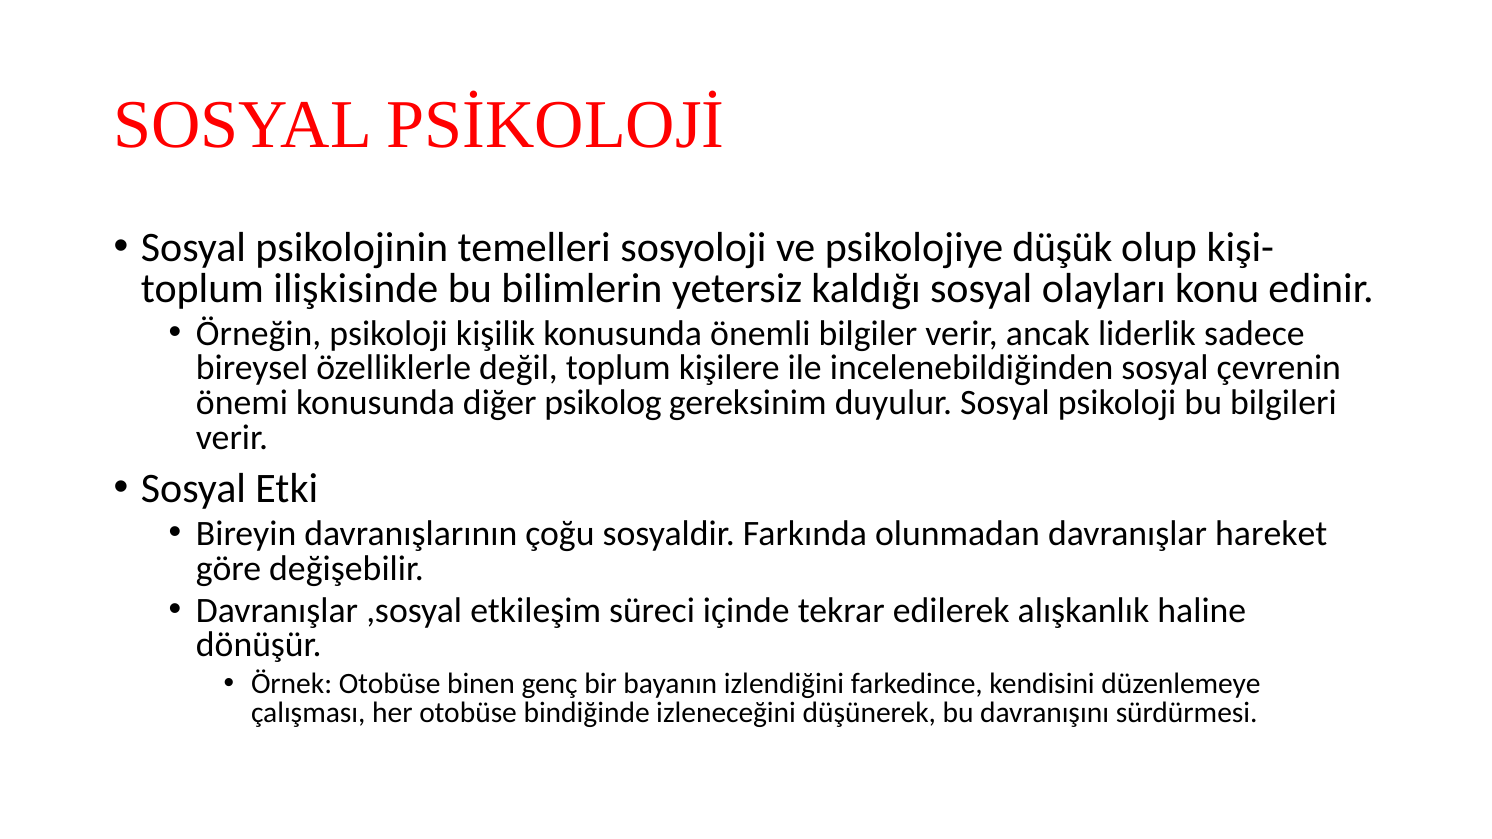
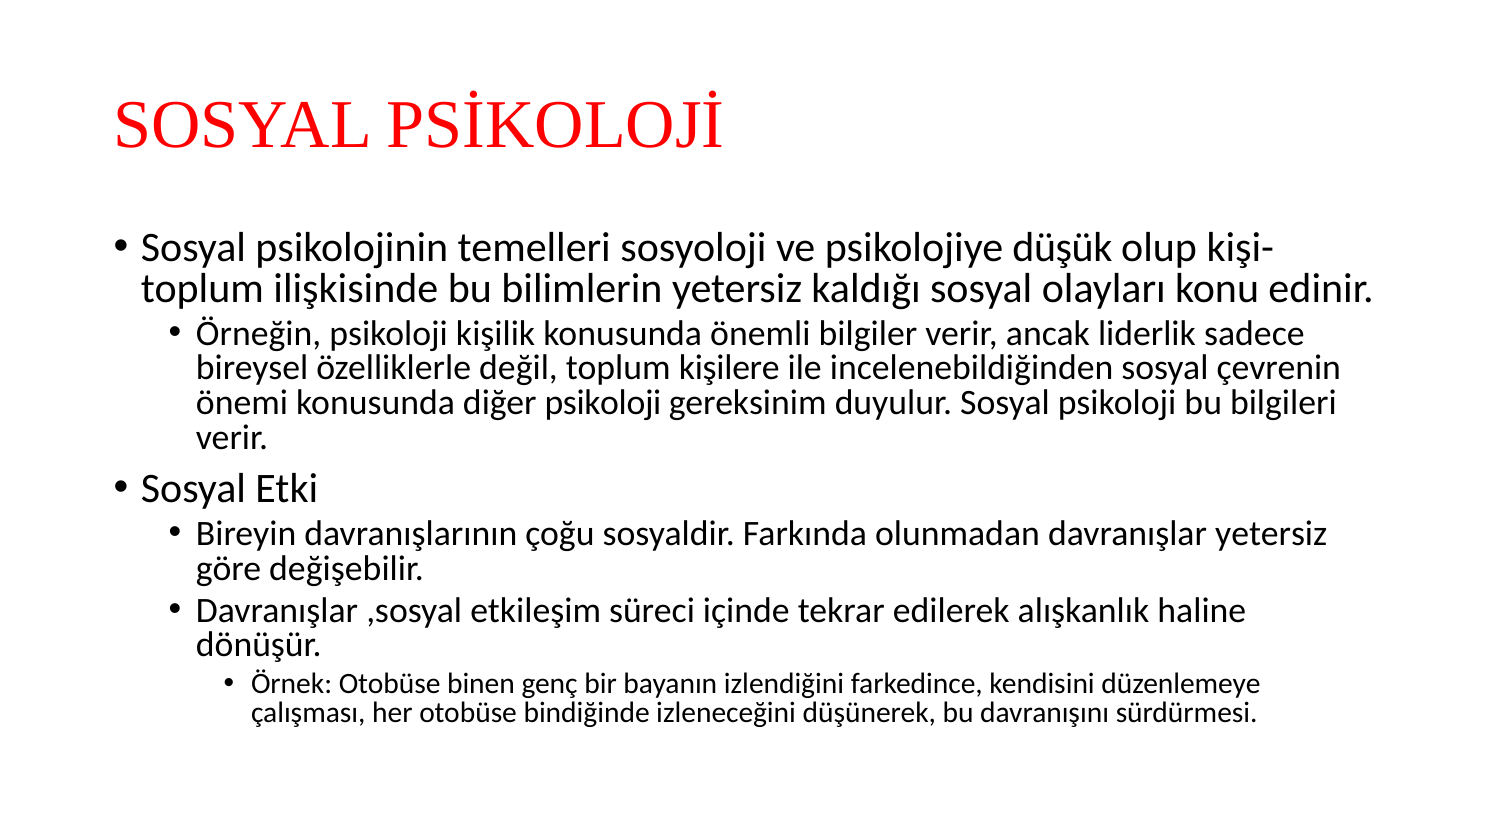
diğer psikolog: psikolog -> psikoloji
davranışlar hareket: hareket -> yetersiz
